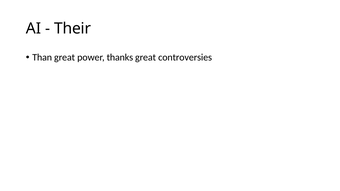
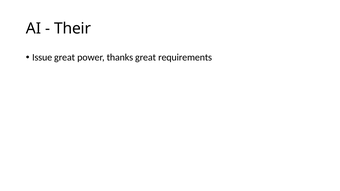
Than: Than -> Issue
controversies: controversies -> requirements
